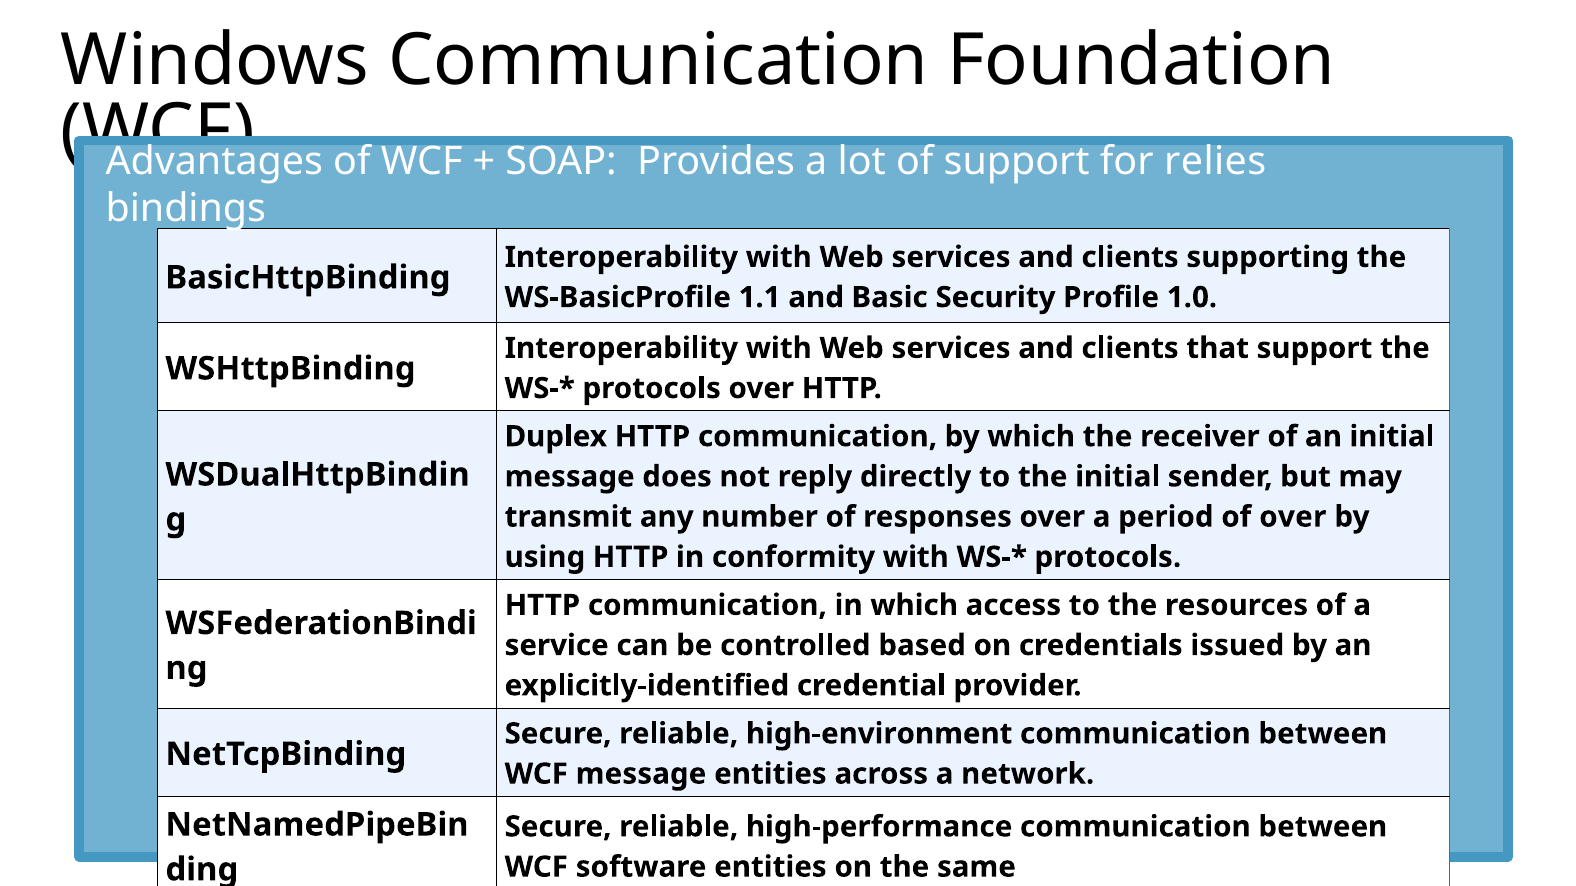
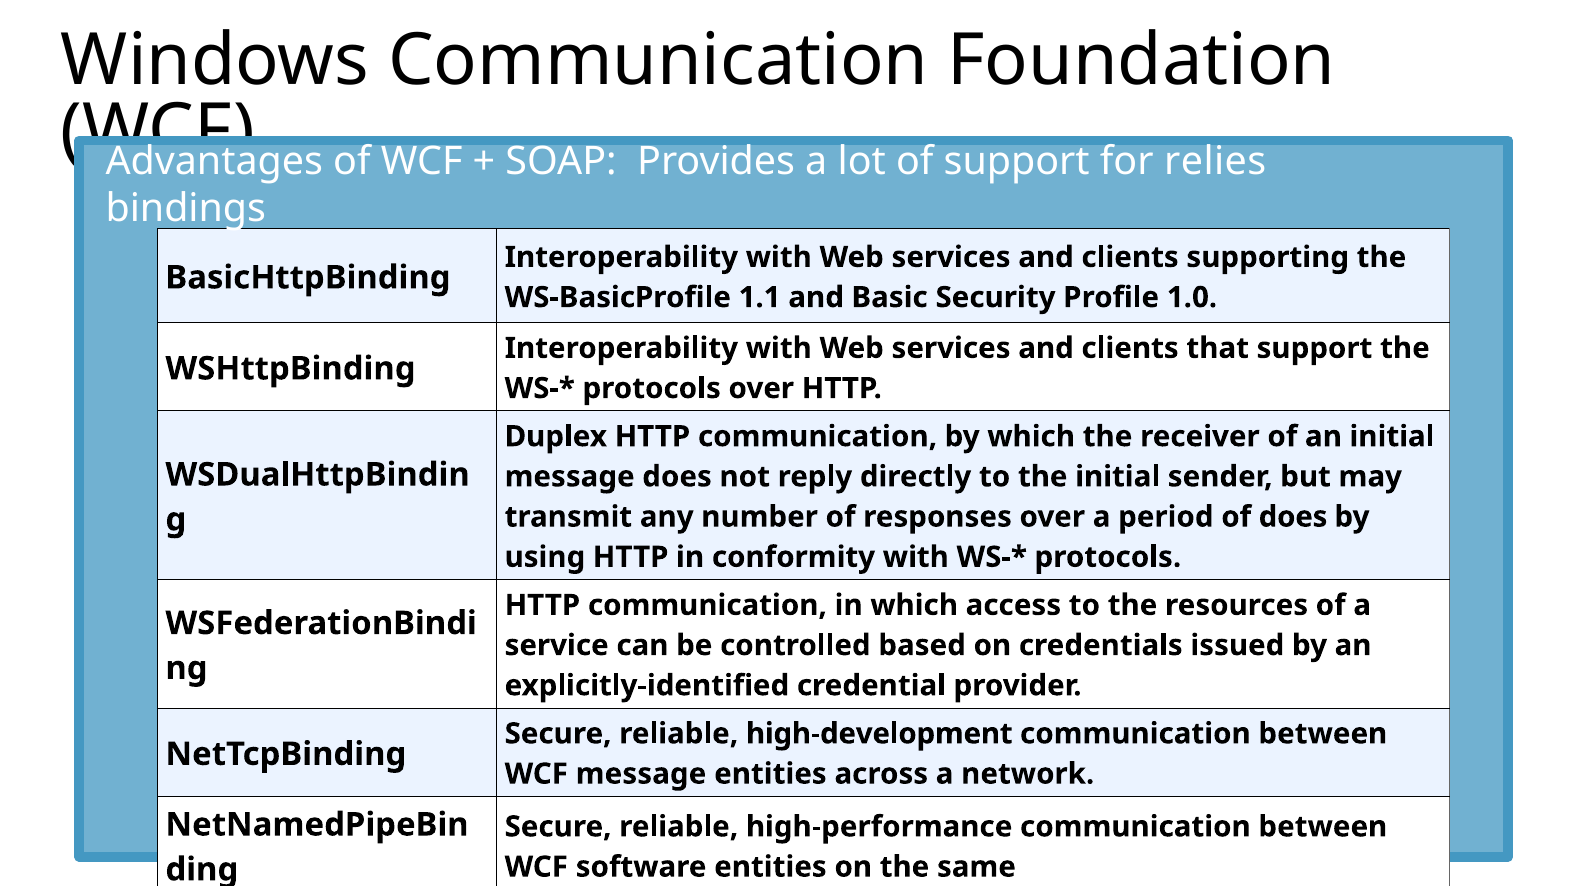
of over: over -> does
high-environment: high-environment -> high-development
